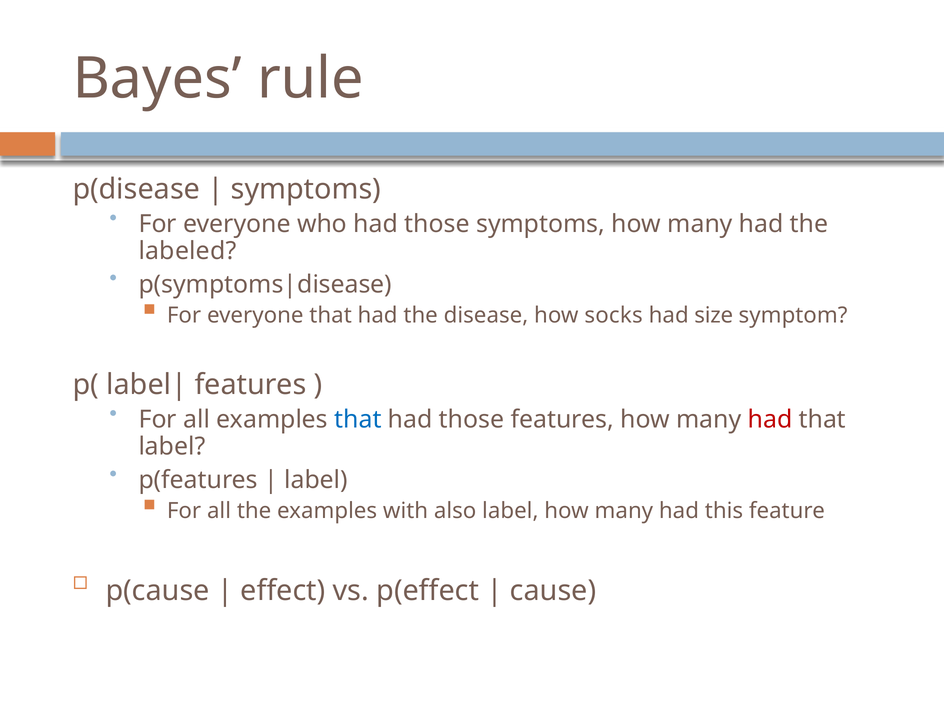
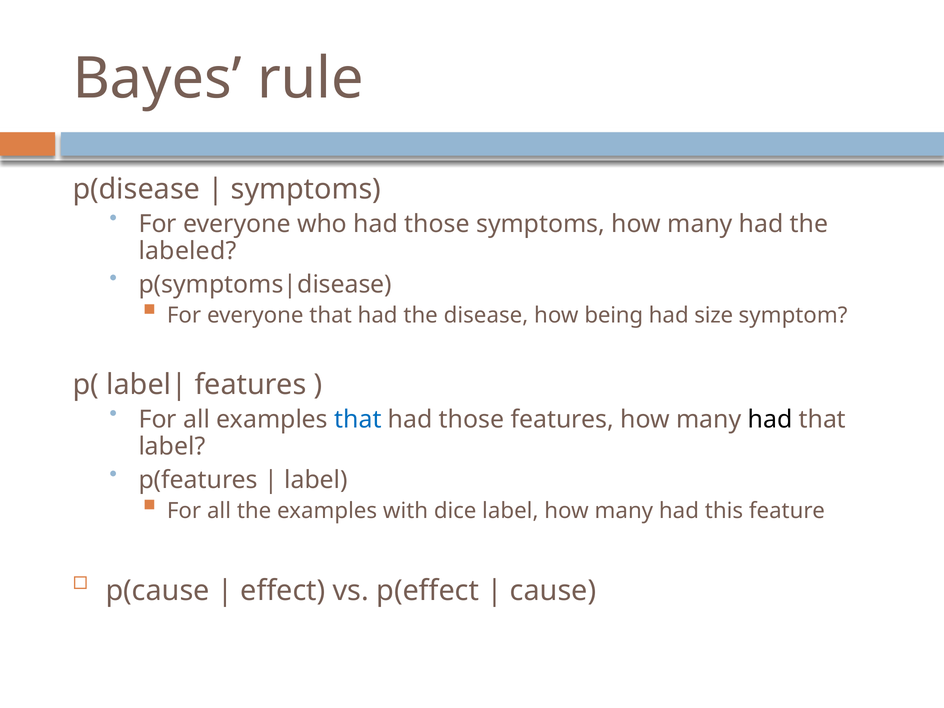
socks: socks -> being
had at (770, 420) colour: red -> black
also: also -> dice
